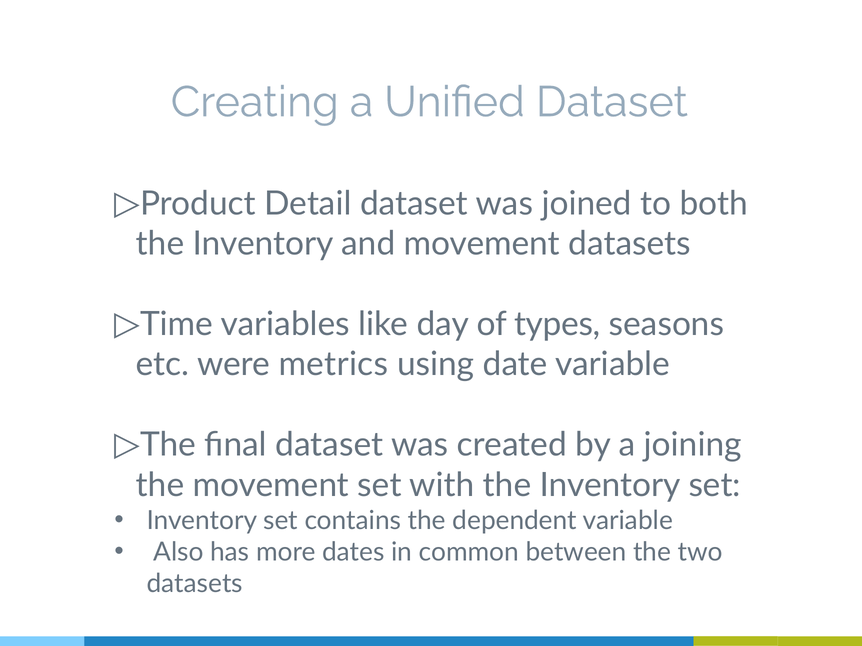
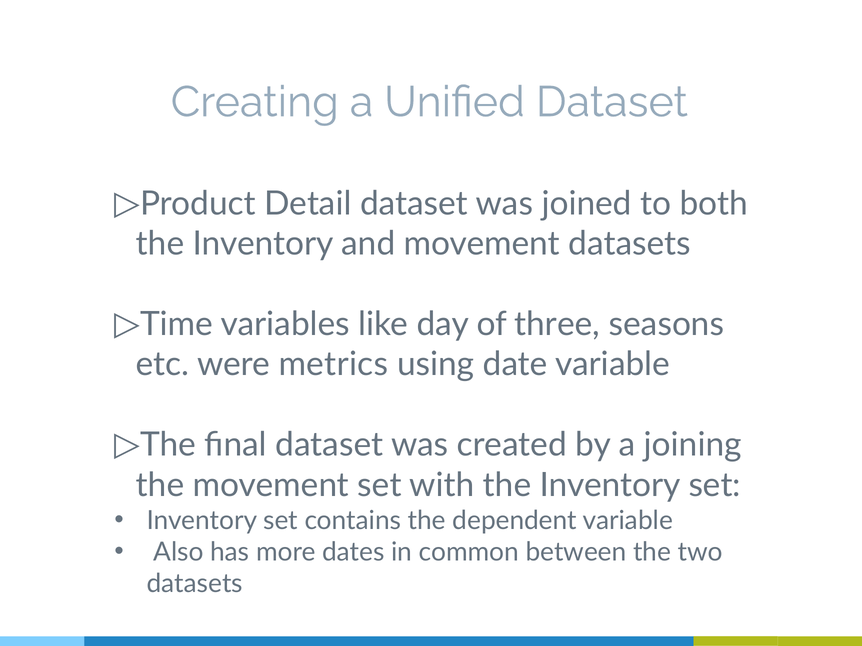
types: types -> three
